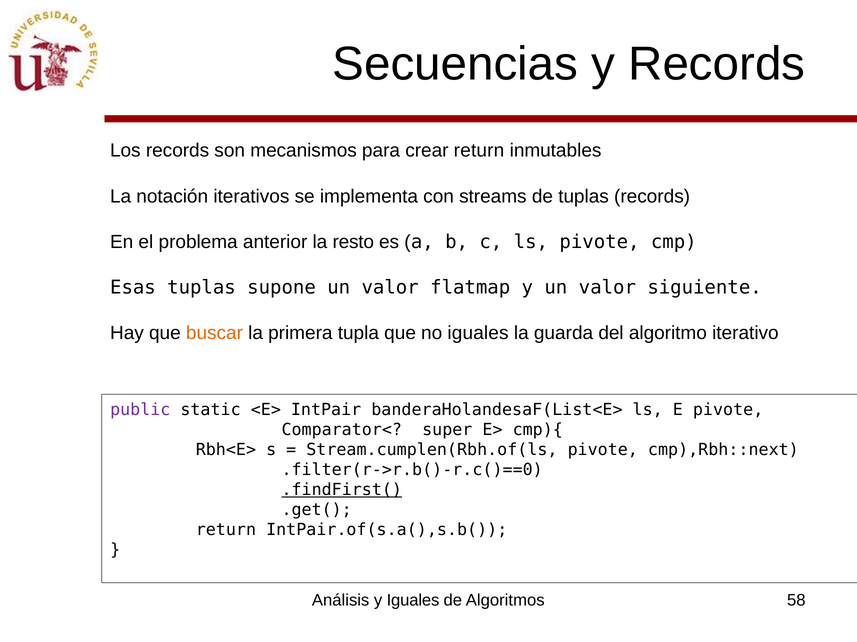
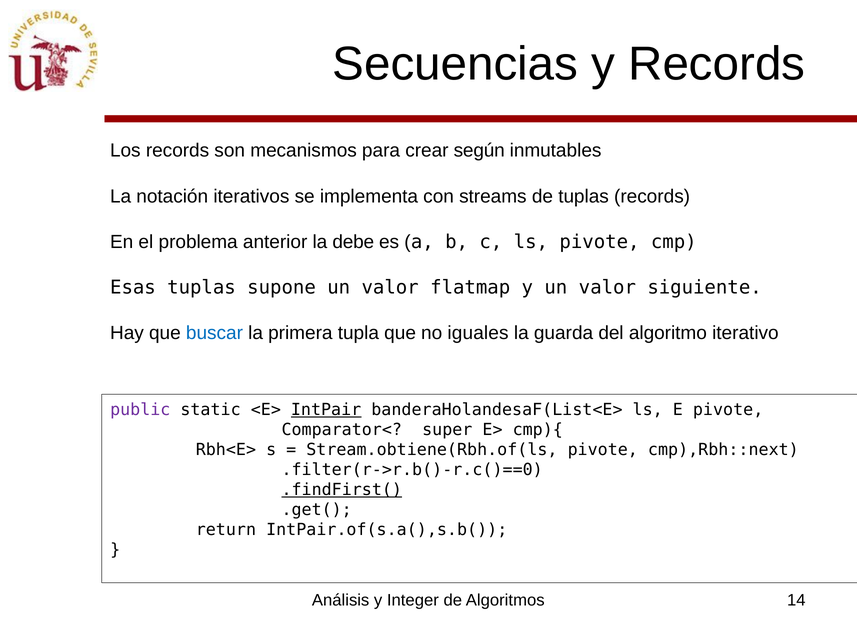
crear return: return -> según
resto: resto -> debe
buscar colour: orange -> blue
IntPair underline: none -> present
Stream.cumplen(Rbh.of(ls: Stream.cumplen(Rbh.of(ls -> Stream.obtiene(Rbh.of(ls
y Iguales: Iguales -> Integer
58: 58 -> 14
